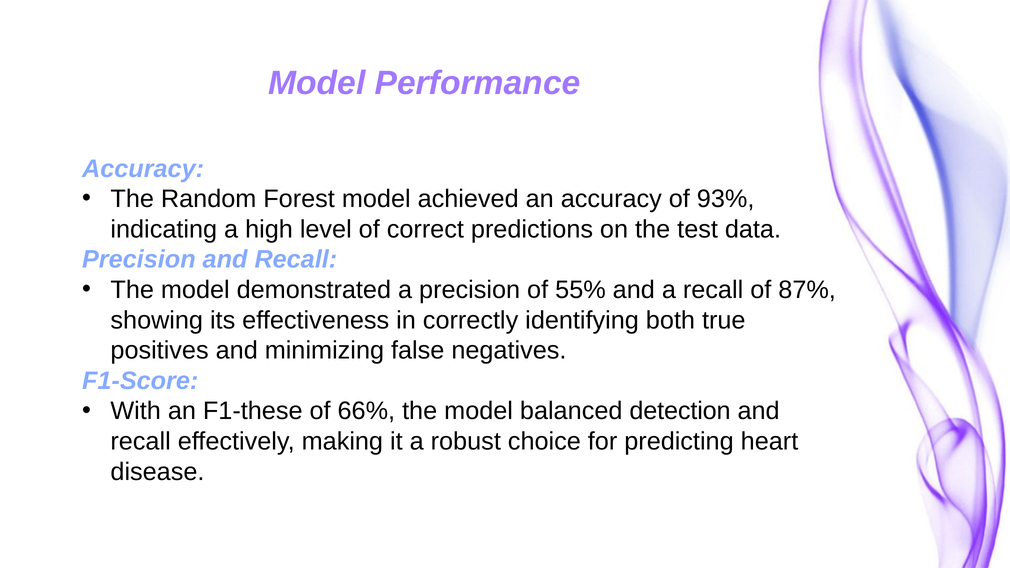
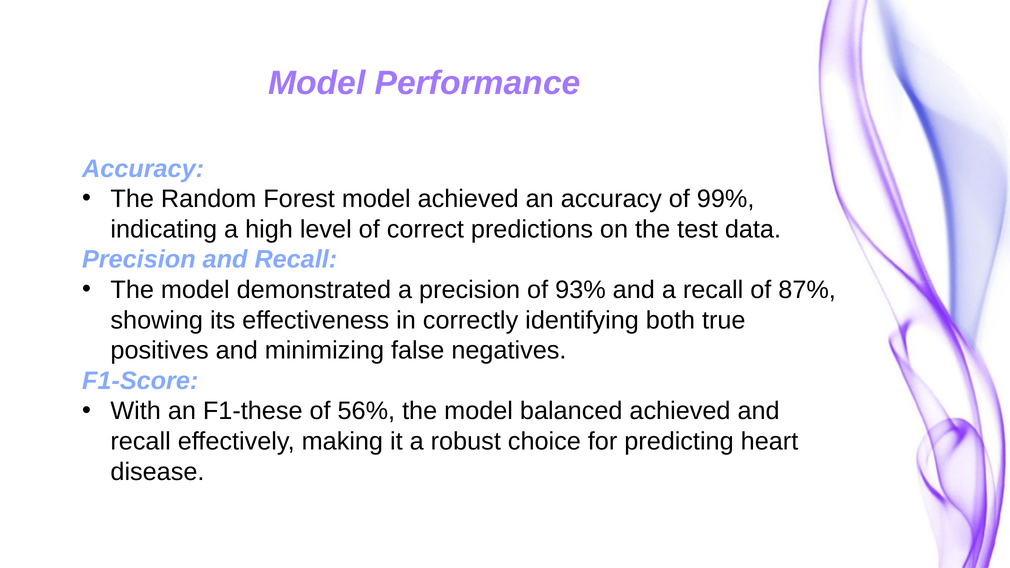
93%: 93% -> 99%
55%: 55% -> 93%
66%: 66% -> 56%
balanced detection: detection -> achieved
